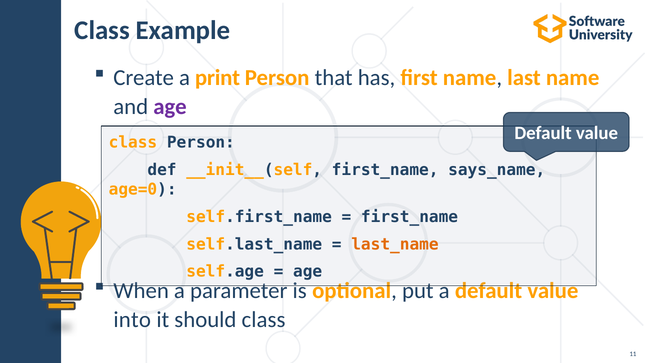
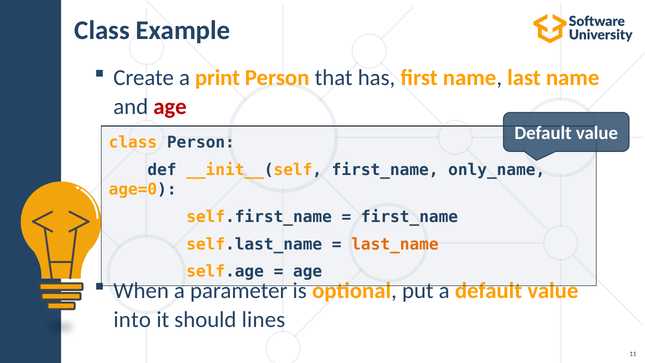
age at (170, 107) colour: purple -> red
says_name: says_name -> only_name
should class: class -> lines
